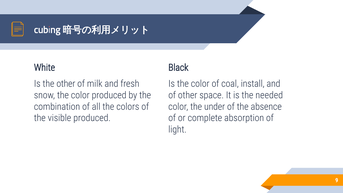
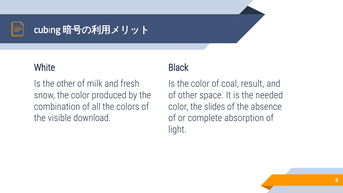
install: install -> result
under: under -> slides
visible produced: produced -> download
